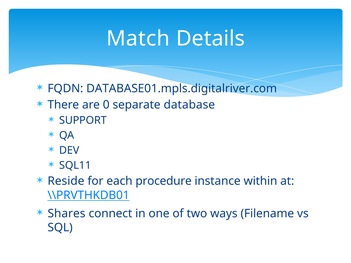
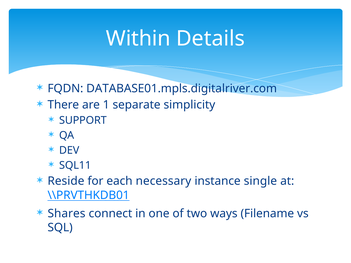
Match: Match -> Within
0: 0 -> 1
database: database -> simplicity
procedure: procedure -> necessary
within: within -> single
